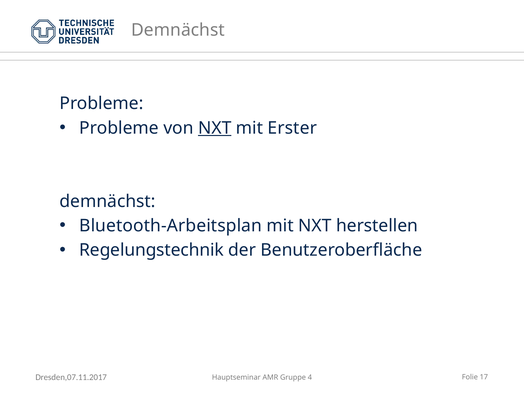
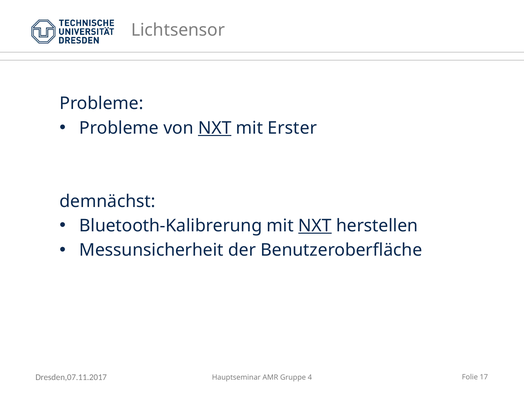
Demnächst at (178, 30): Demnächst -> Lichtsensor
Bluetooth-Arbeitsplan: Bluetooth-Arbeitsplan -> Bluetooth-Kalibrerung
NXT at (315, 226) underline: none -> present
Regelungstechnik: Regelungstechnik -> Messunsicherheit
